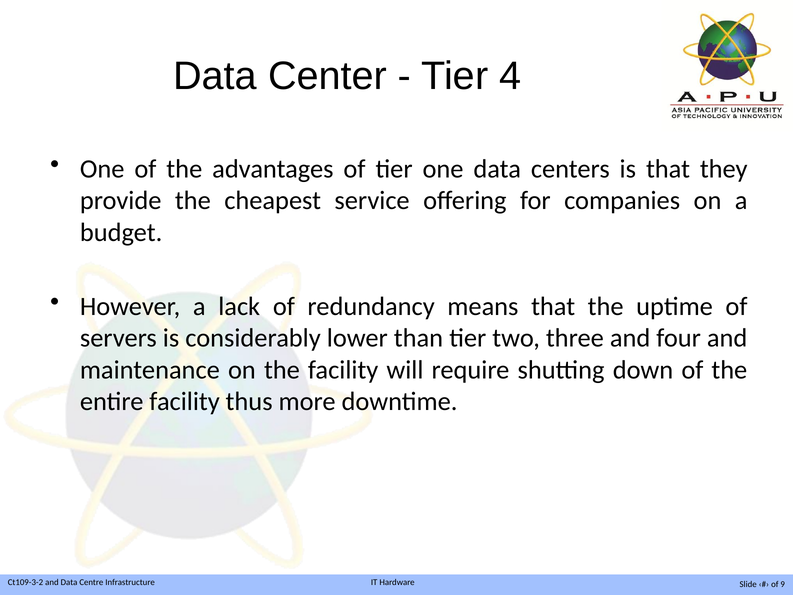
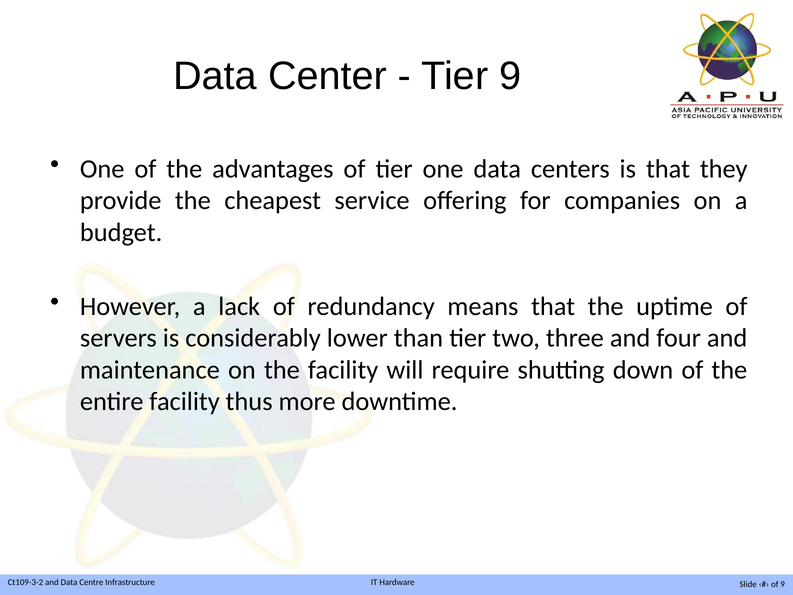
Tier 4: 4 -> 9
